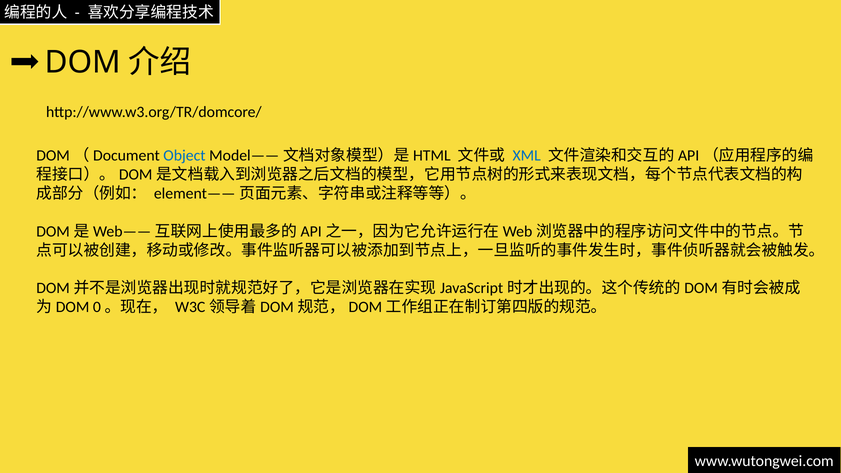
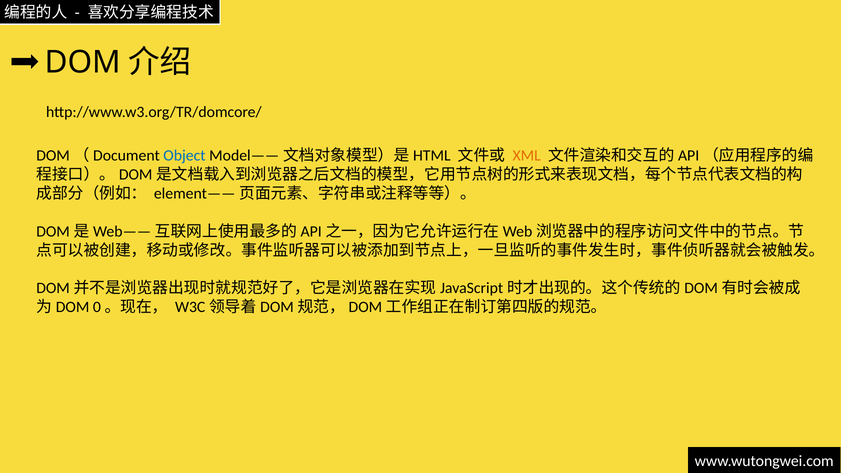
XML colour: blue -> orange
